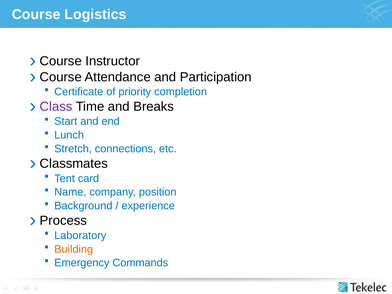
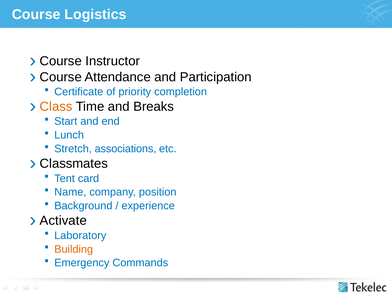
Class colour: purple -> orange
connections: connections -> associations
Process: Process -> Activate
